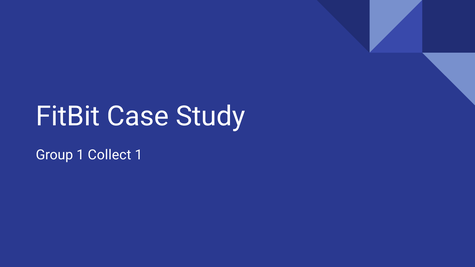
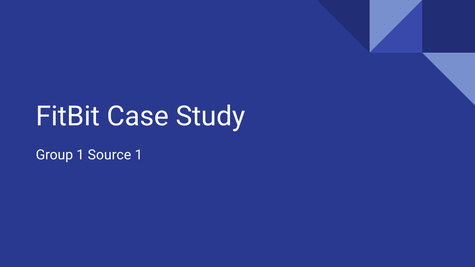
Collect: Collect -> Source
